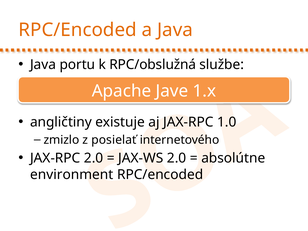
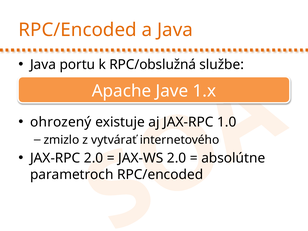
angličtiny: angličtiny -> ohrozený
posielať: posielať -> vytvárať
environment: environment -> parametroch
